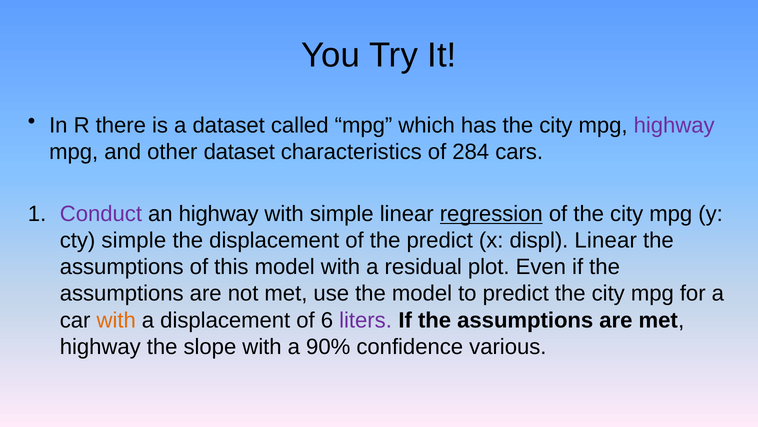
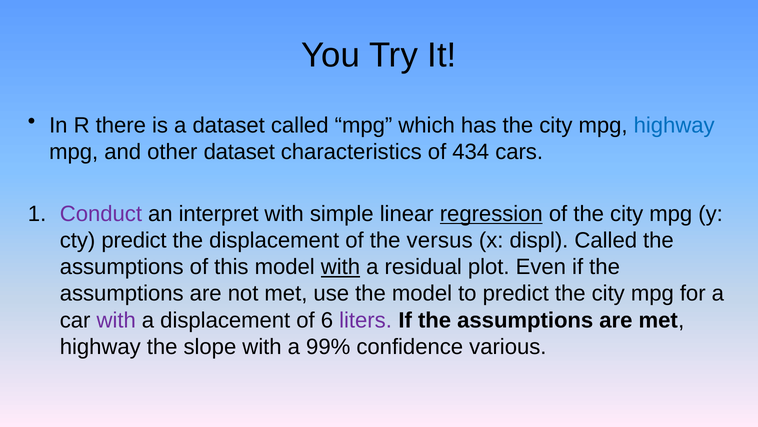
highway at (674, 125) colour: purple -> blue
284: 284 -> 434
an highway: highway -> interpret
cty simple: simple -> predict
the predict: predict -> versus
displ Linear: Linear -> Called
with at (340, 267) underline: none -> present
with at (116, 320) colour: orange -> purple
90%: 90% -> 99%
